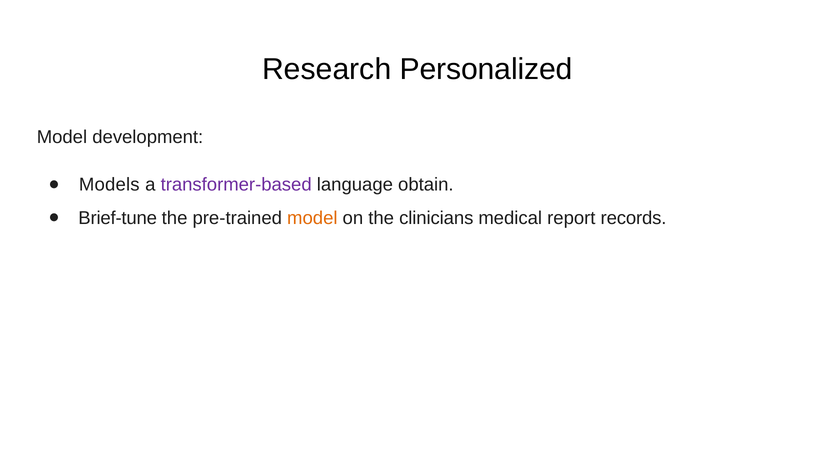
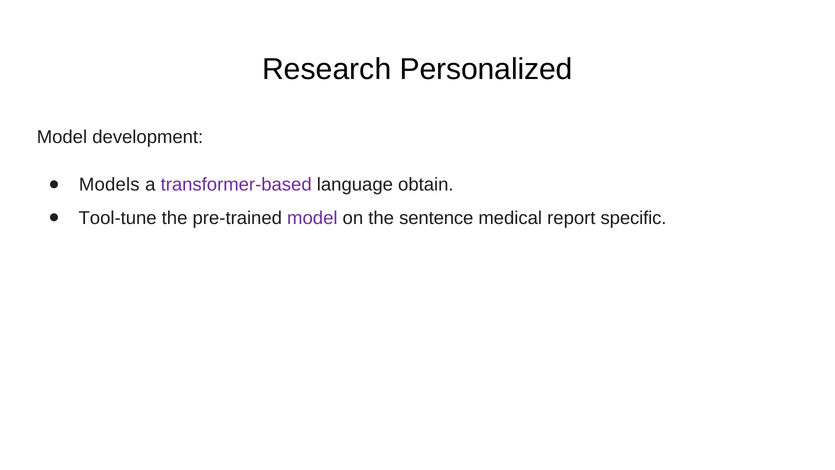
Brief-tune: Brief-tune -> Tool-tune
model at (312, 218) colour: orange -> purple
clinicians: clinicians -> sentence
records: records -> specific
